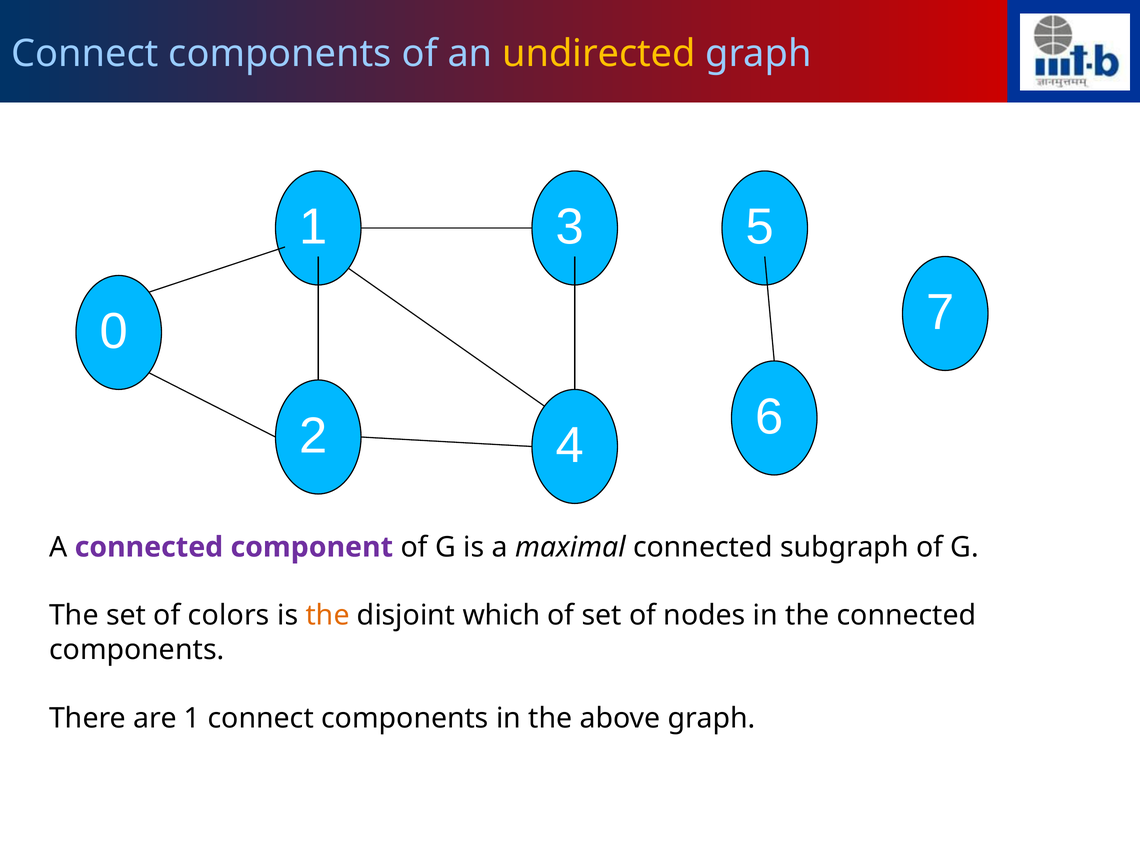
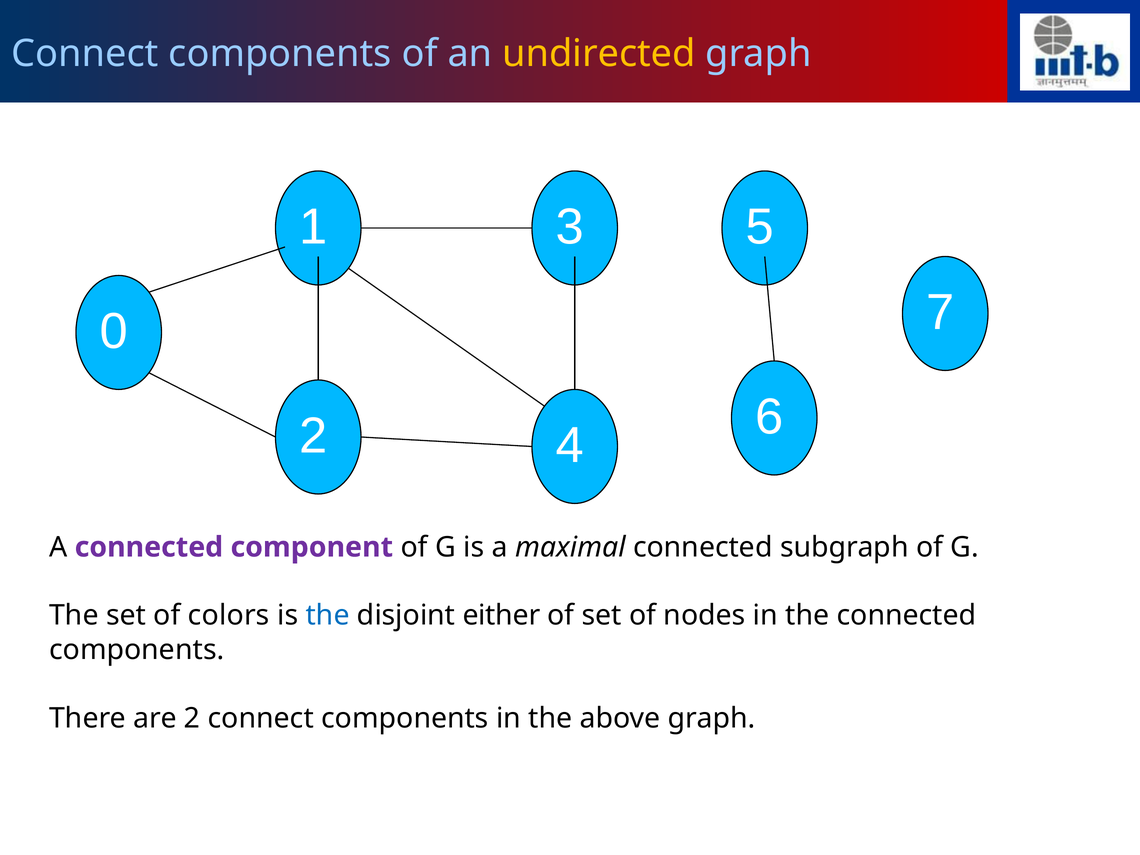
the at (328, 616) colour: orange -> blue
which: which -> either
are 1: 1 -> 2
